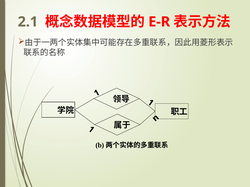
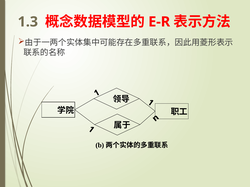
2.1: 2.1 -> 1.3
